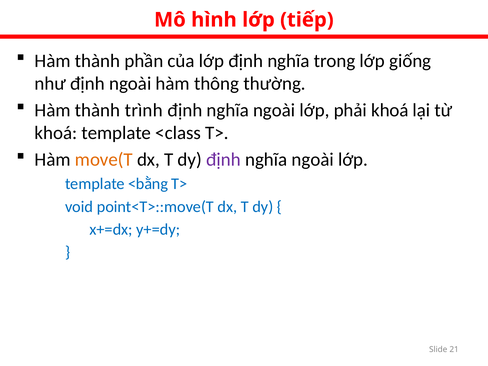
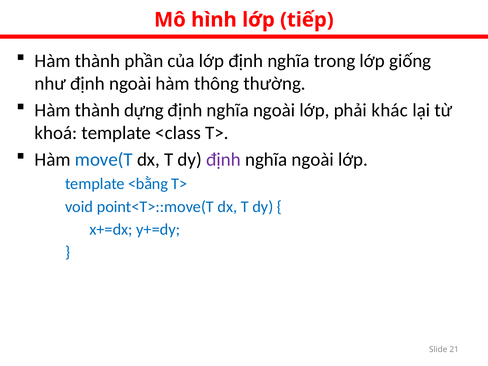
trình: trình -> dựng
phải khoá: khoá -> khác
move(T colour: orange -> blue
